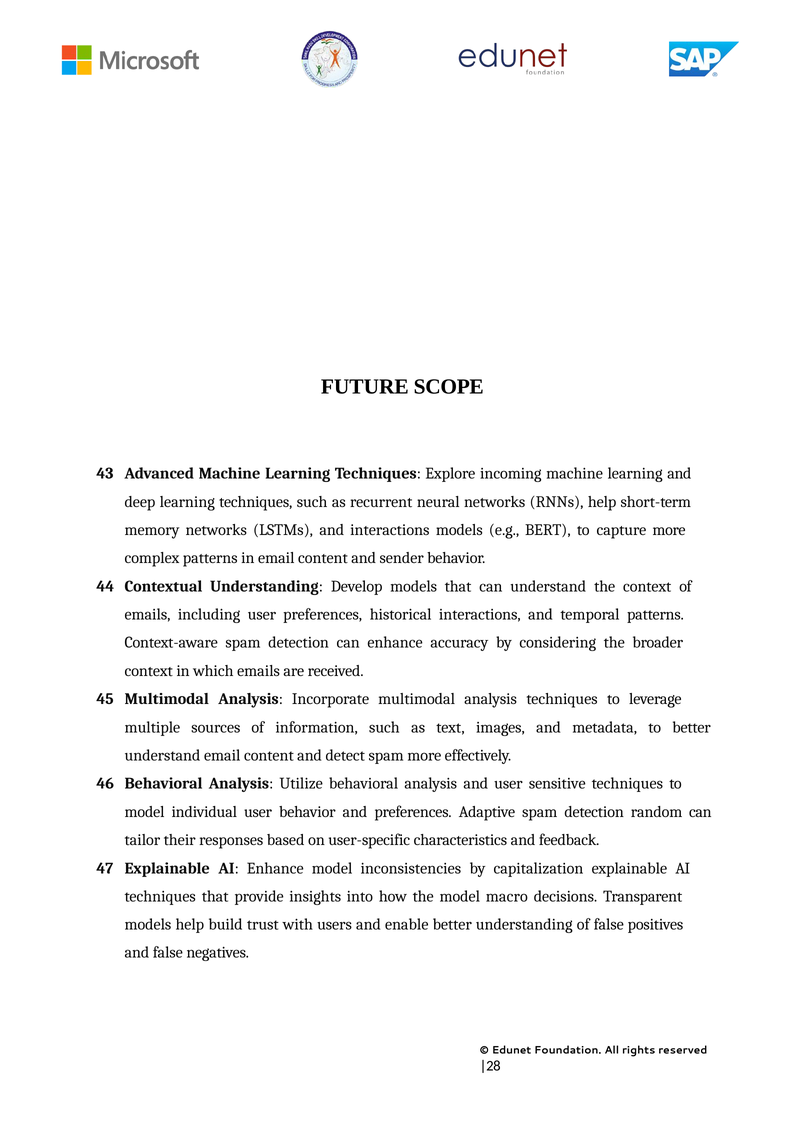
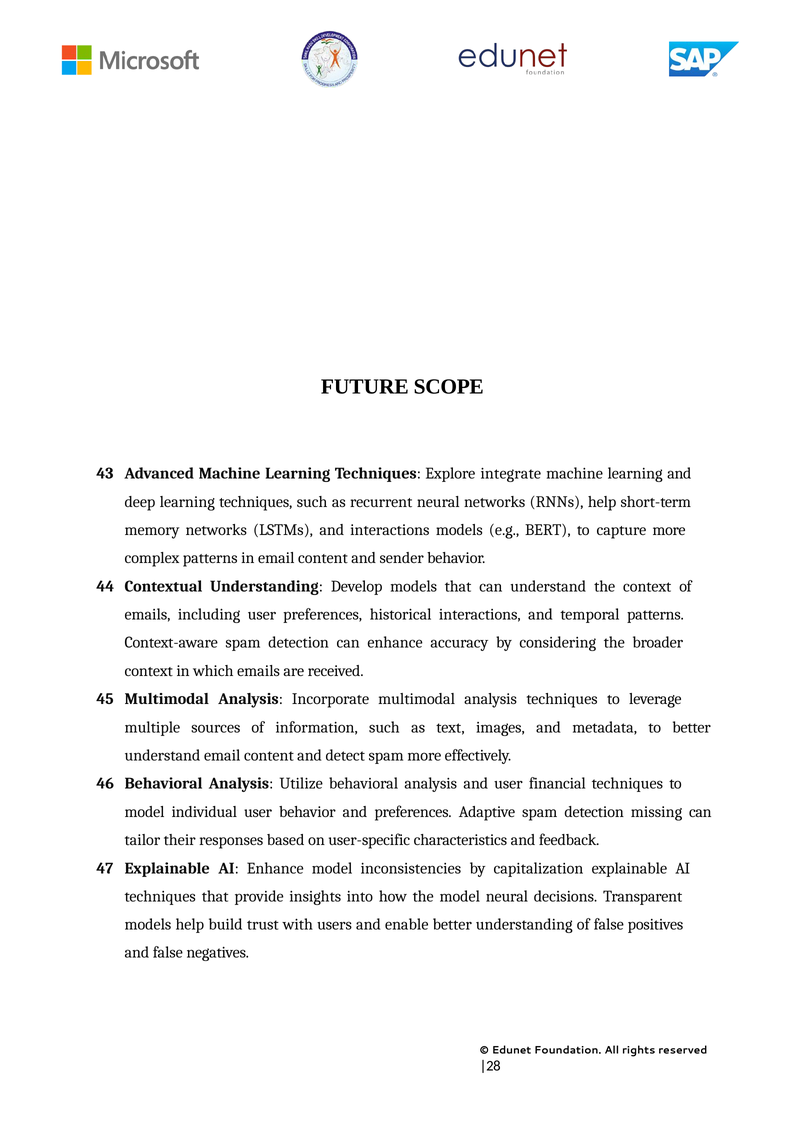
incoming: incoming -> integrate
sensitive: sensitive -> financial
random: random -> missing
model macro: macro -> neural
